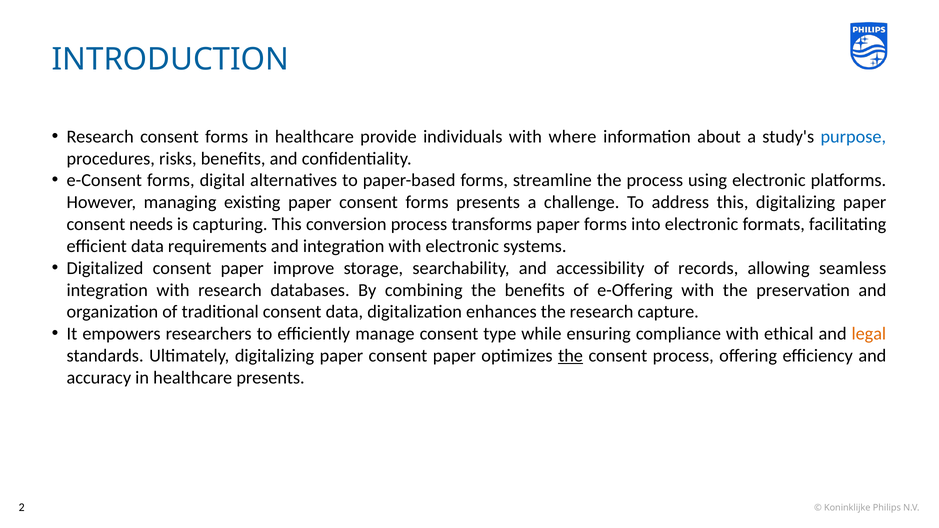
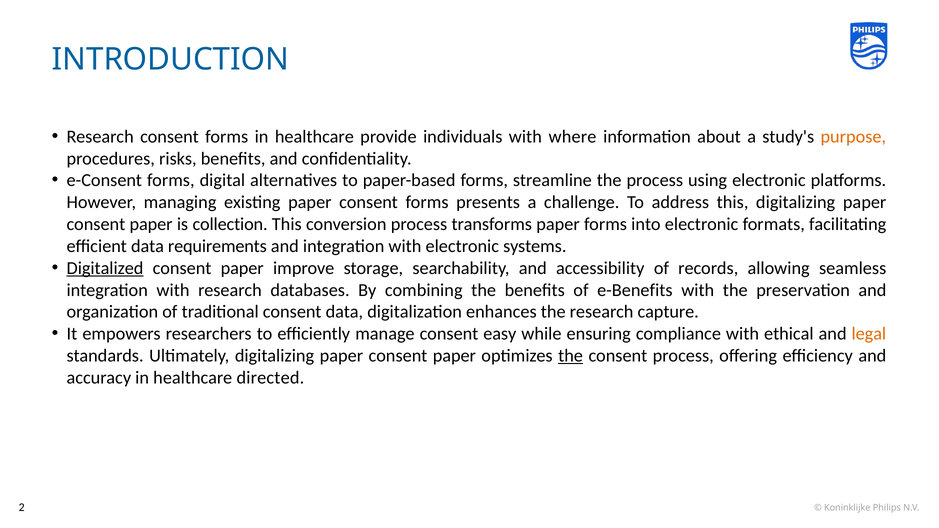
purpose colour: blue -> orange
needs at (151, 224): needs -> paper
capturing: capturing -> collection
Digitalized underline: none -> present
e-Offering: e-Offering -> e-Benefits
type: type -> easy
healthcare presents: presents -> directed
